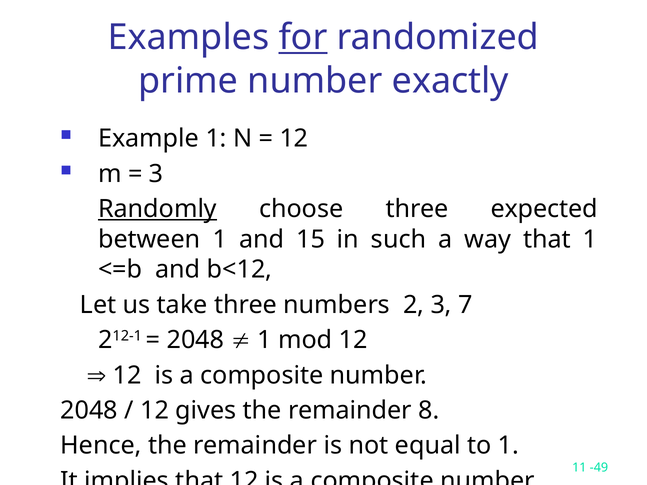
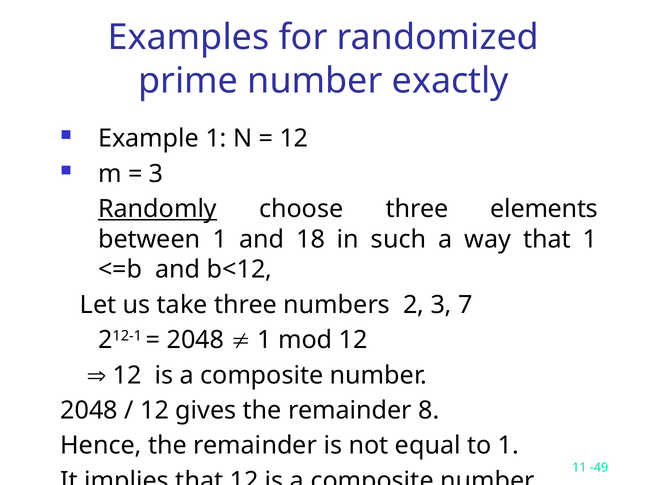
for underline: present -> none
expected: expected -> elements
15: 15 -> 18
